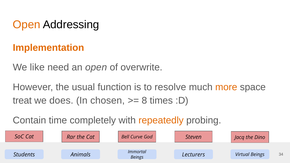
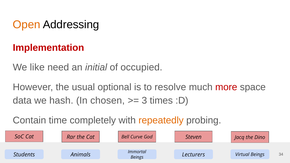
Implementation colour: orange -> red
an open: open -> initial
overwrite: overwrite -> occupied
function: function -> optional
more colour: orange -> red
treat: treat -> data
does: does -> hash
8: 8 -> 3
